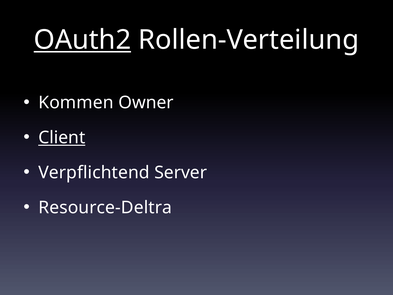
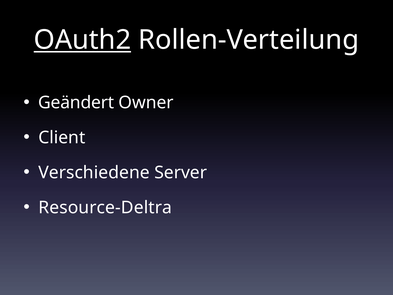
Kommen: Kommen -> Geändert
Client underline: present -> none
Verpflichtend: Verpflichtend -> Verschiedene
